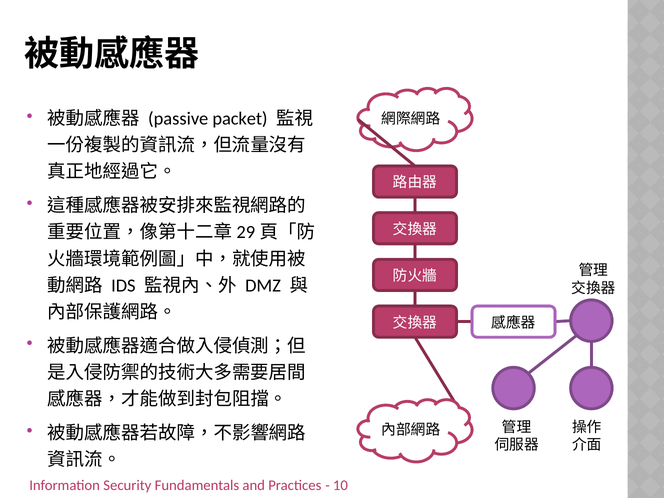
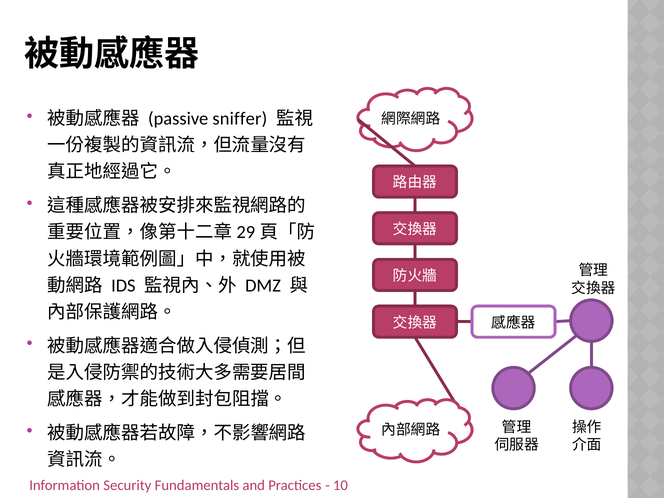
packet: packet -> sniffer
